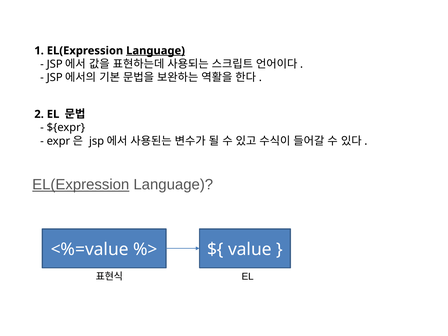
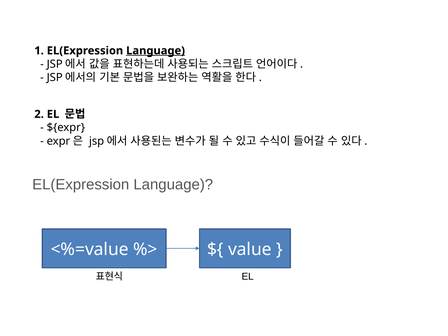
EL(Expression at (81, 185) underline: present -> none
